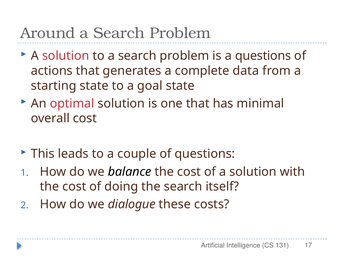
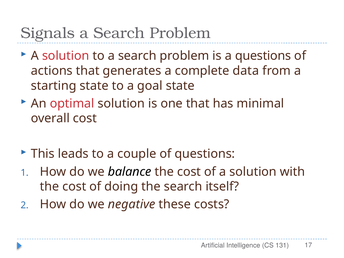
Around: Around -> Signals
dialogue: dialogue -> negative
